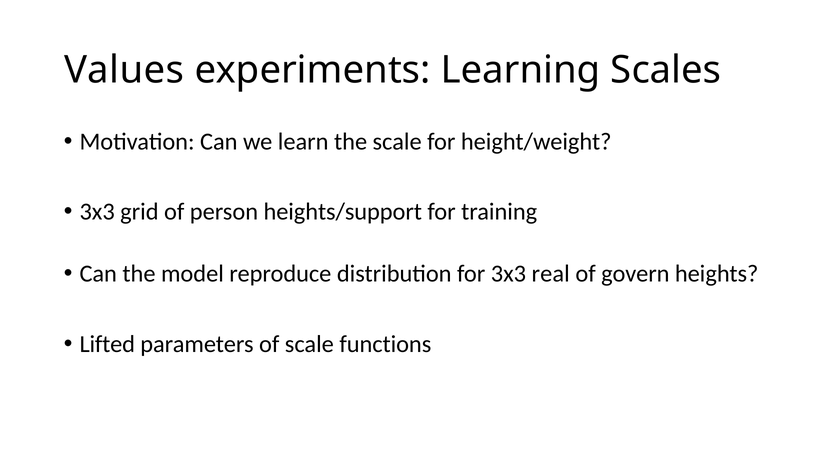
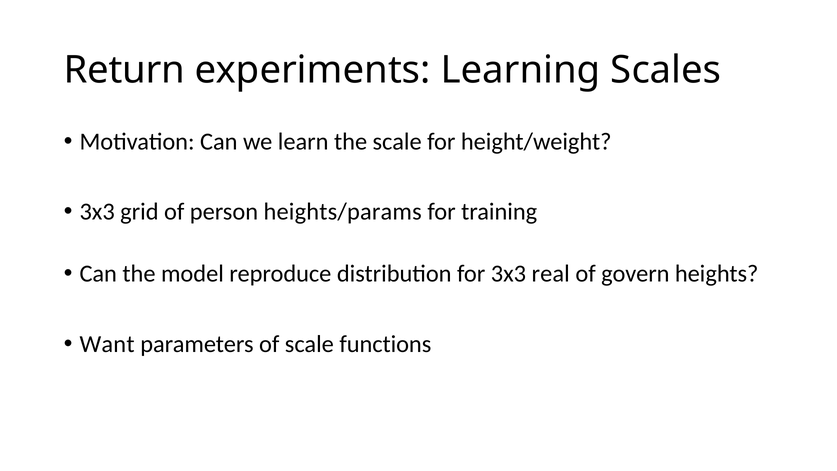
Values: Values -> Return
heights/support: heights/support -> heights/params
Lifted: Lifted -> Want
